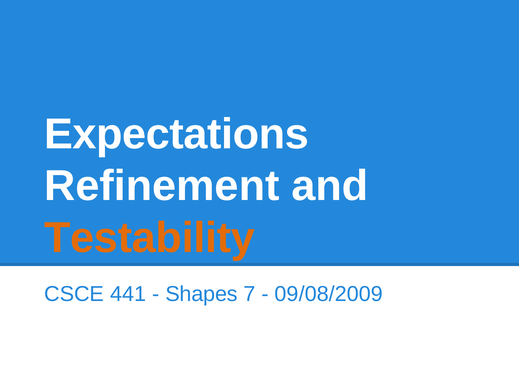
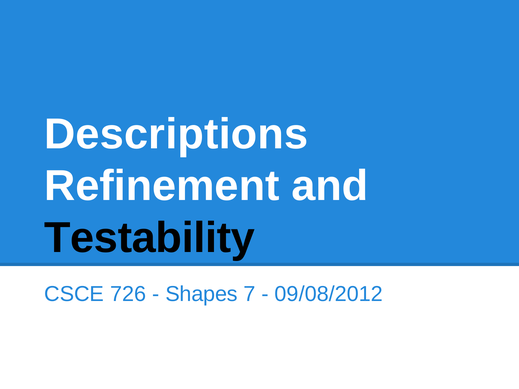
Expectations: Expectations -> Descriptions
Testability colour: orange -> black
441: 441 -> 726
09/08/2009: 09/08/2009 -> 09/08/2012
